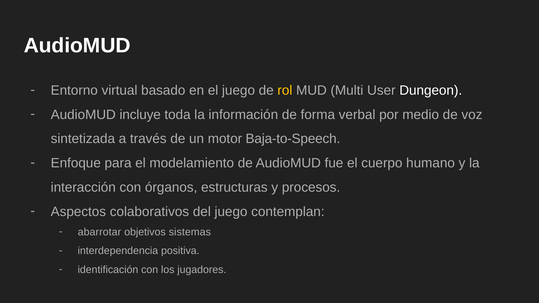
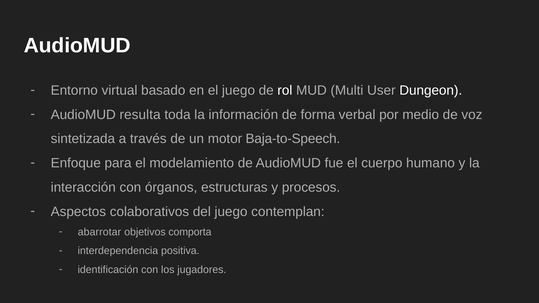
rol colour: yellow -> white
incluye: incluye -> resulta
sistemas: sistemas -> comporta
